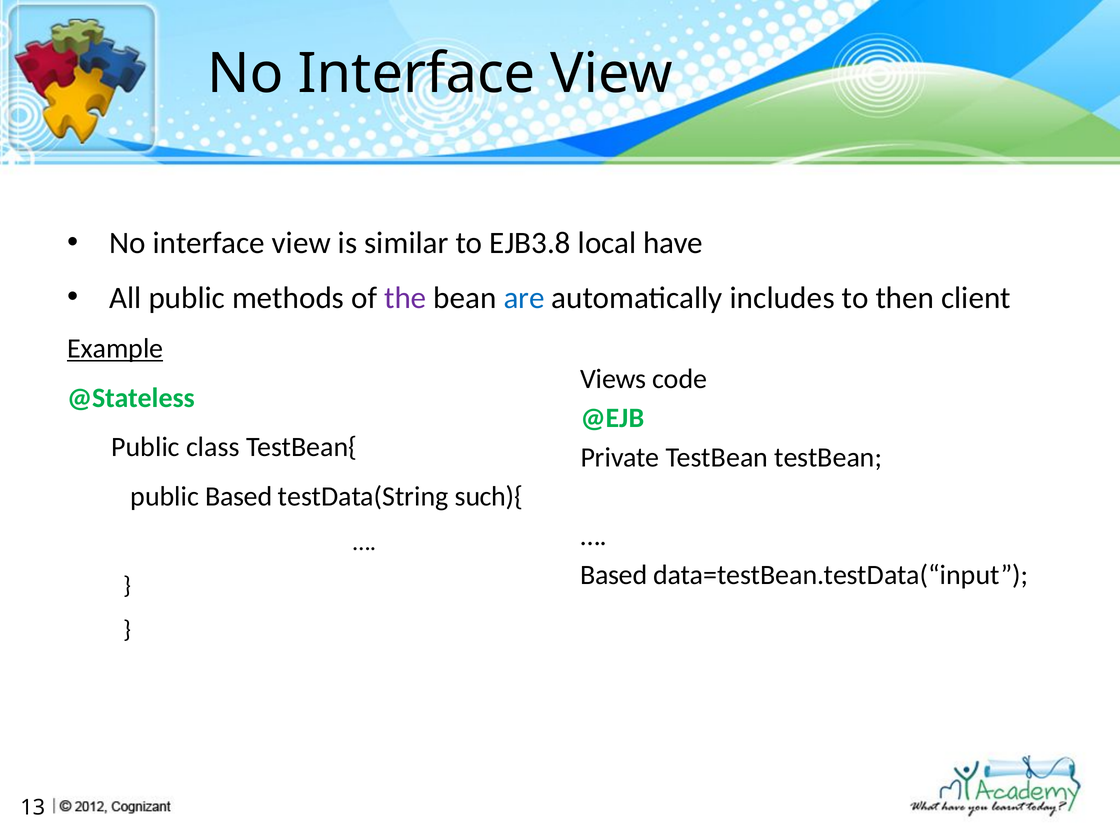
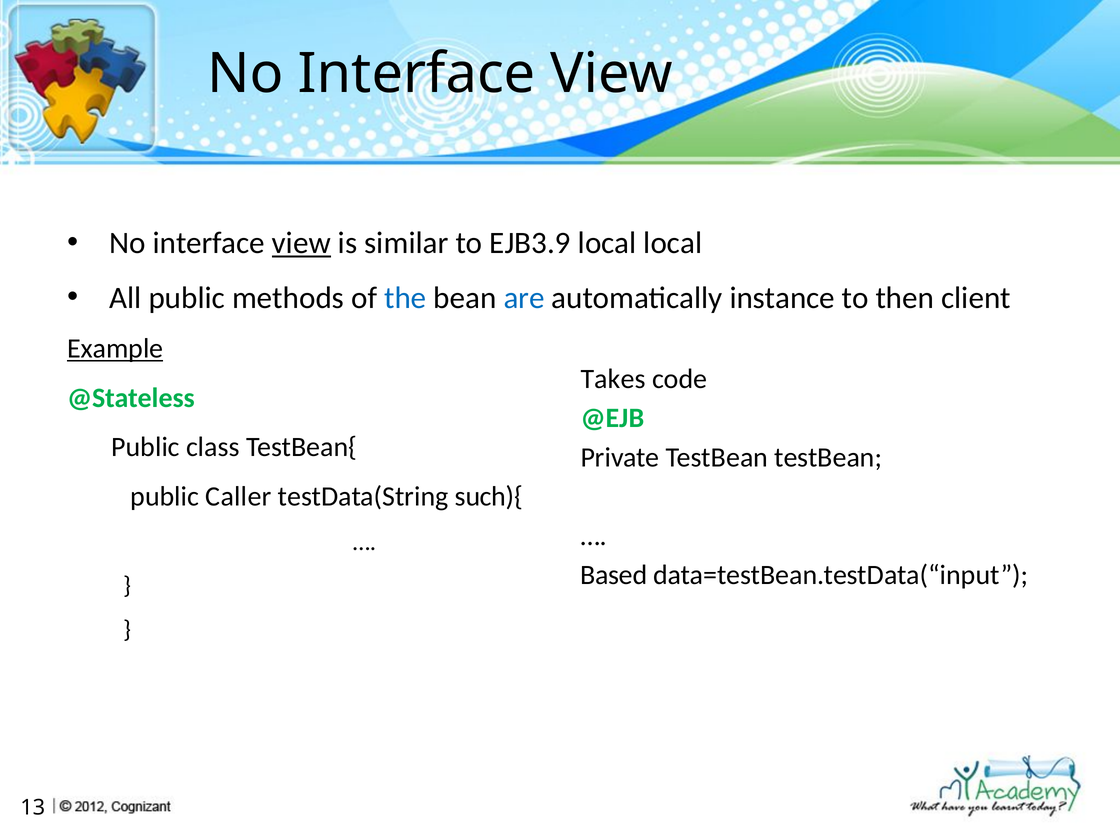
view at (301, 243) underline: none -> present
EJB3.8: EJB3.8 -> EJB3.9
local have: have -> local
the colour: purple -> blue
includes: includes -> instance
Views: Views -> Takes
public Based: Based -> Caller
